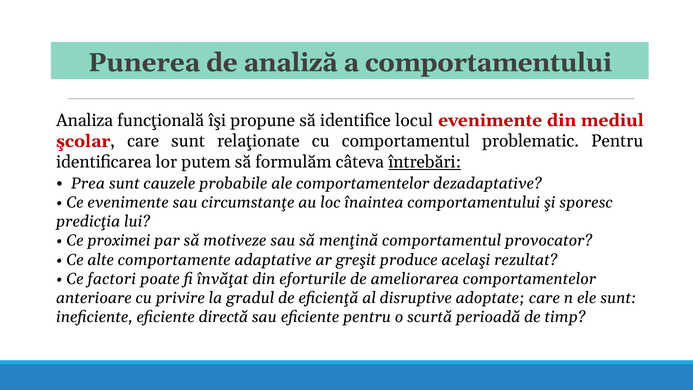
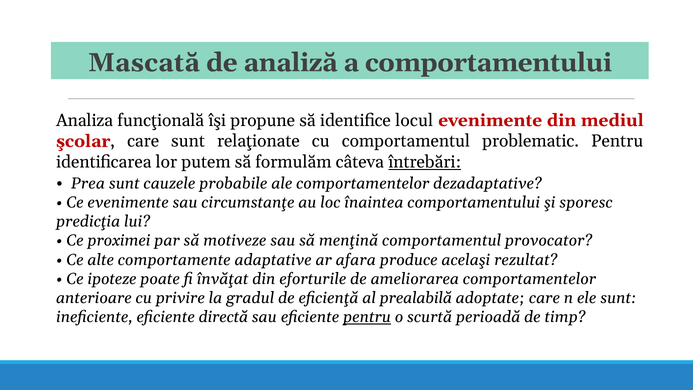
Punerea: Punerea -> Mascată
greşit: greşit -> afara
factori: factori -> ipoteze
disruptive: disruptive -> prealabilă
pentru at (367, 317) underline: none -> present
